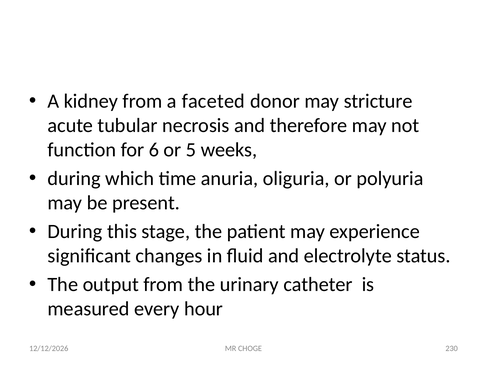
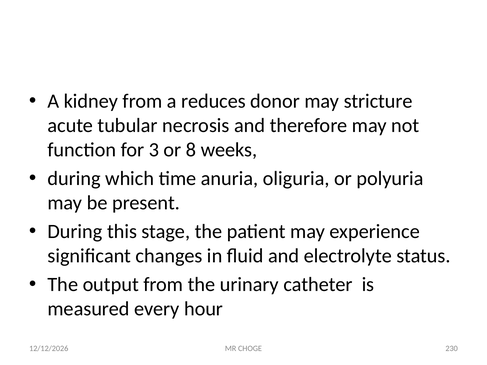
faceted: faceted -> reduces
6: 6 -> 3
5: 5 -> 8
